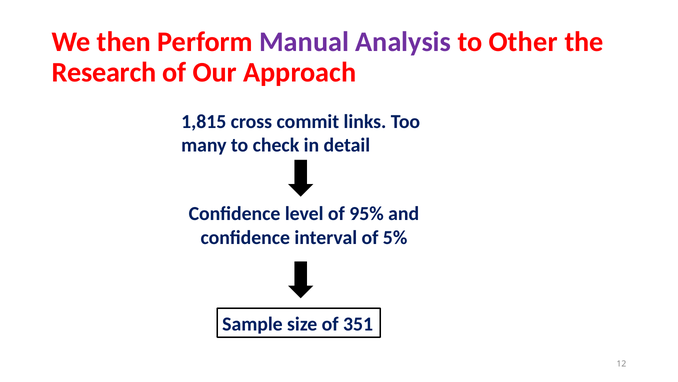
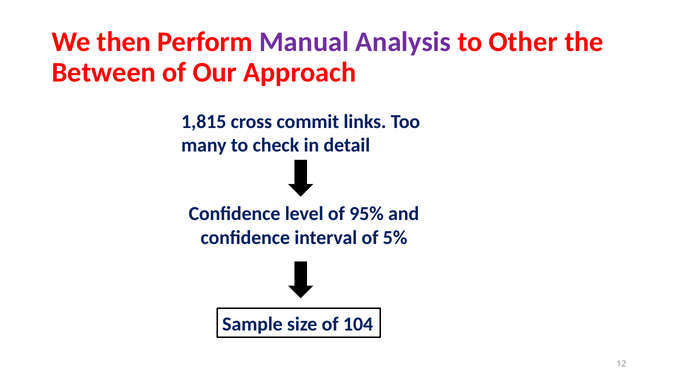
Research: Research -> Between
351: 351 -> 104
